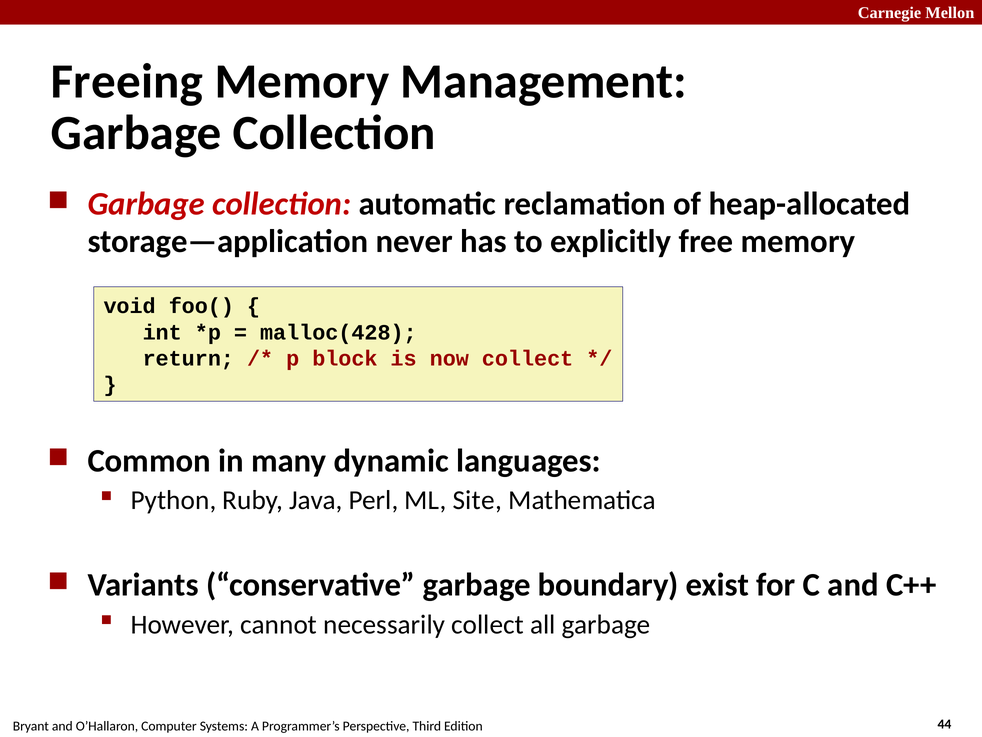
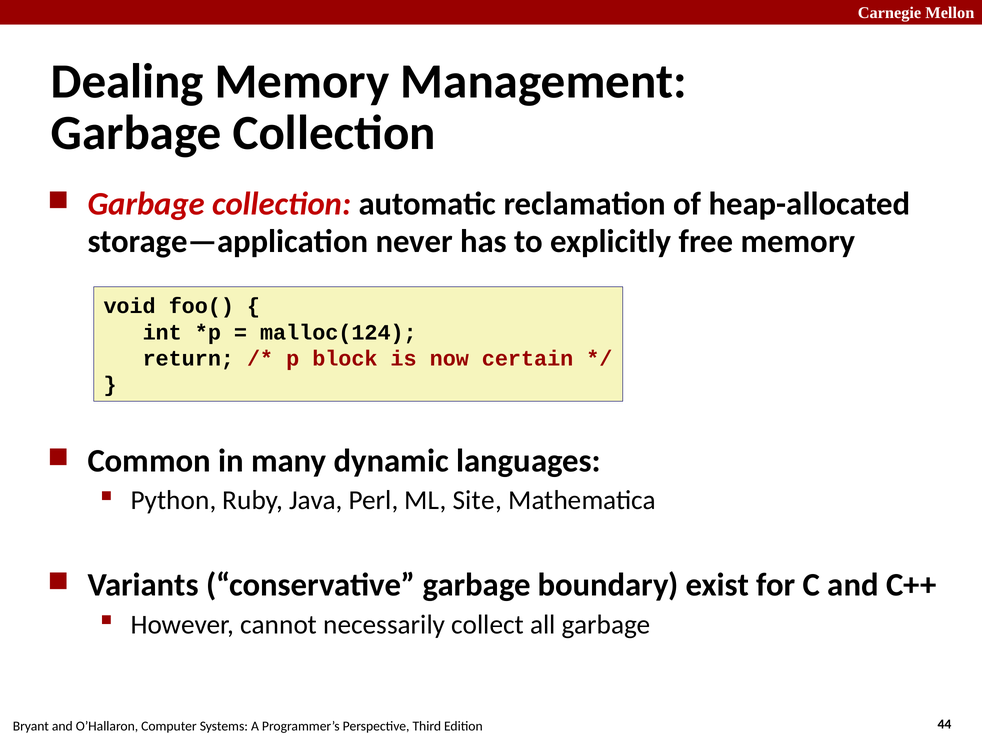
Freeing: Freeing -> Dealing
malloc(428: malloc(428 -> malloc(124
now collect: collect -> certain
